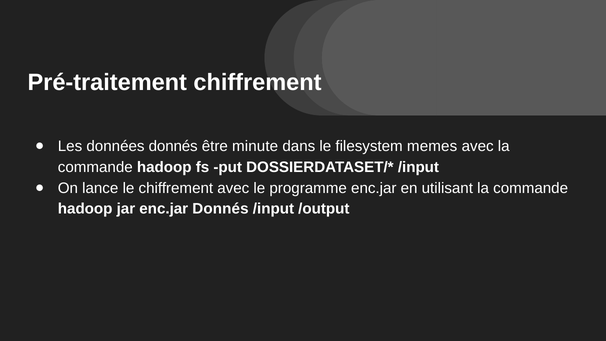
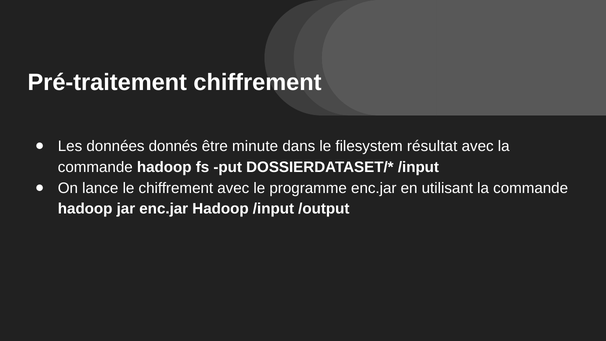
memes: memes -> résultat
enc.jar Donnés: Donnés -> Hadoop
